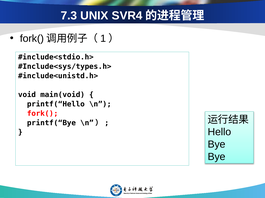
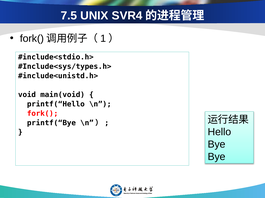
7.3: 7.3 -> 7.5
